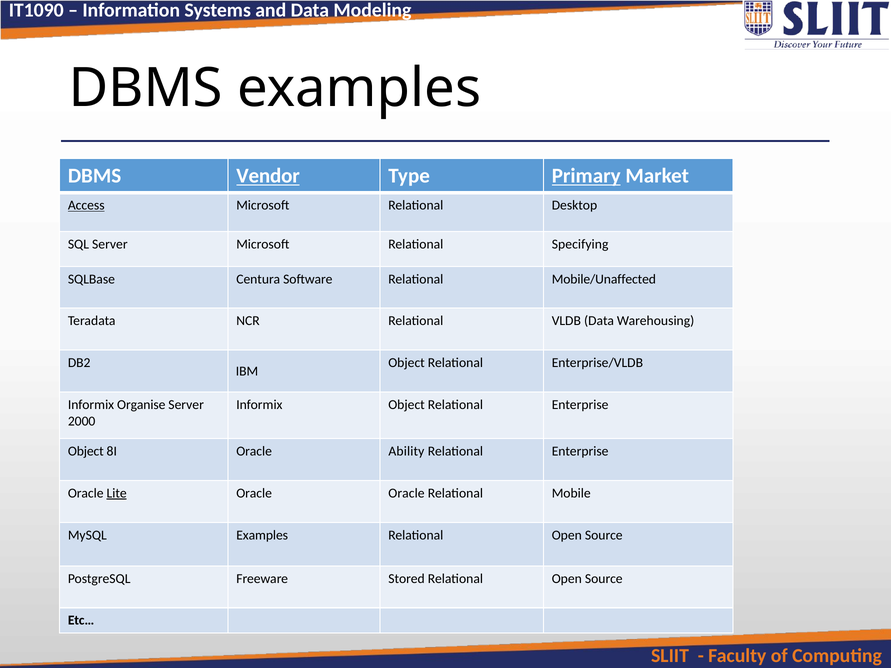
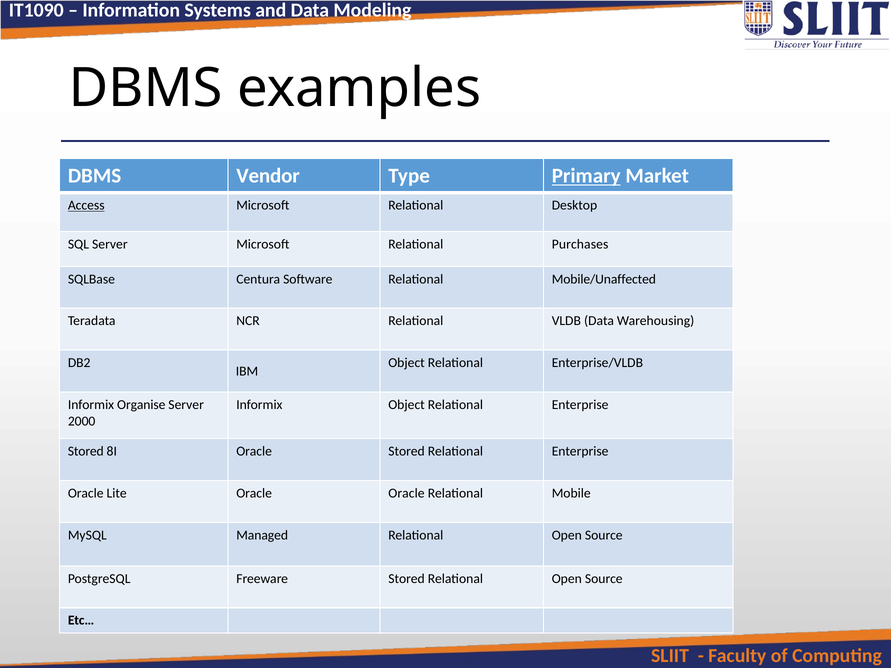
Vendor underline: present -> none
Specifying: Specifying -> Purchases
Object at (86, 451): Object -> Stored
Oracle Ability: Ability -> Stored
Lite underline: present -> none
MySQL Examples: Examples -> Managed
